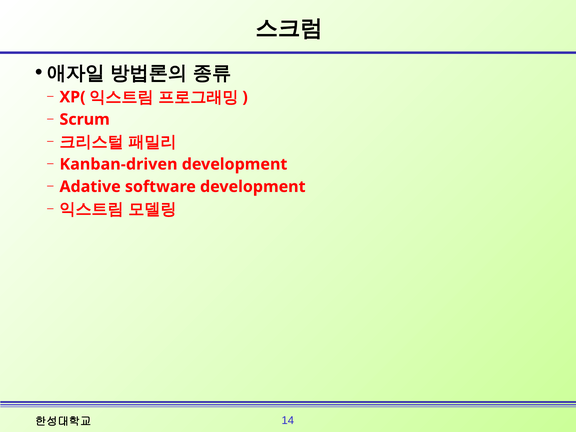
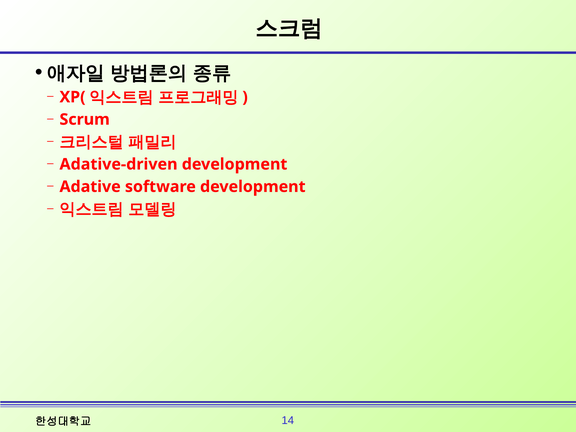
Kanban-driven: Kanban-driven -> Adative-driven
